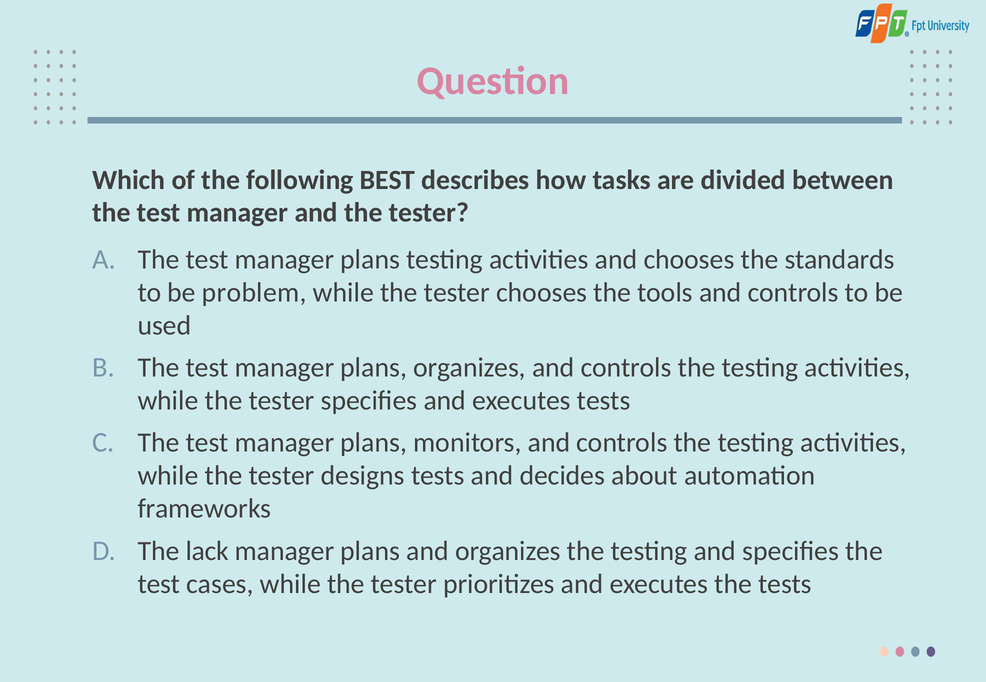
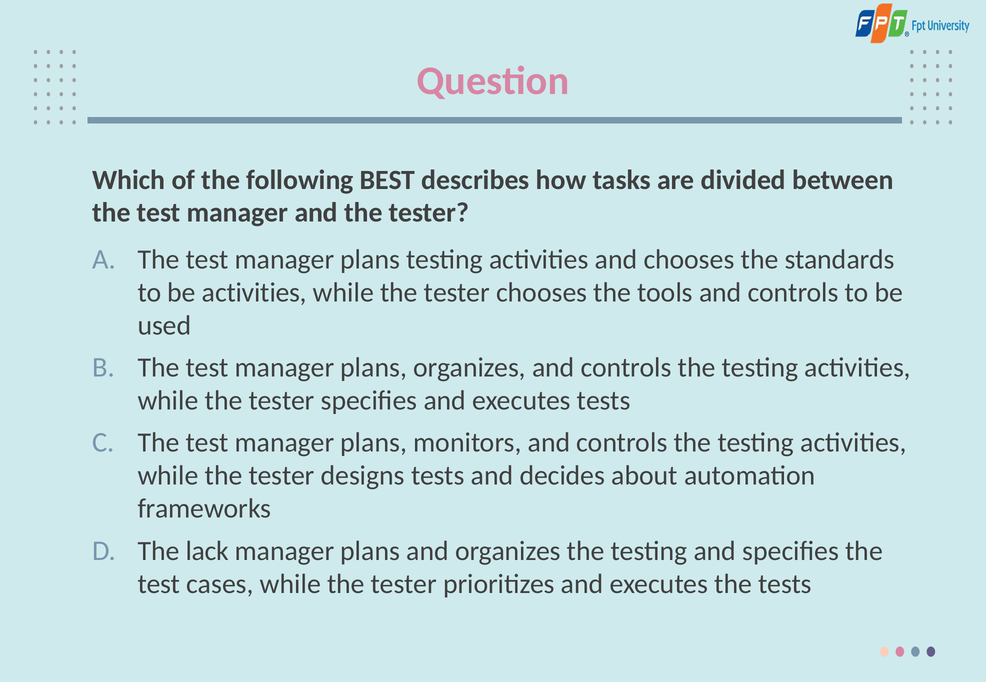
be problem: problem -> activities
